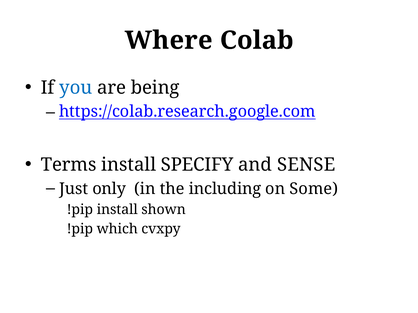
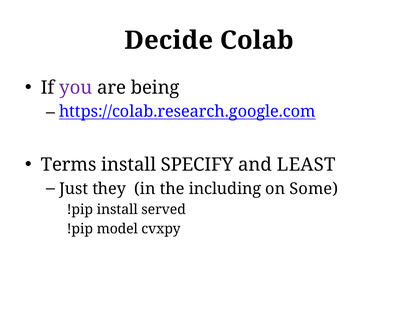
Where: Where -> Decide
you colour: blue -> purple
SENSE: SENSE -> LEAST
only: only -> they
shown: shown -> served
which: which -> model
